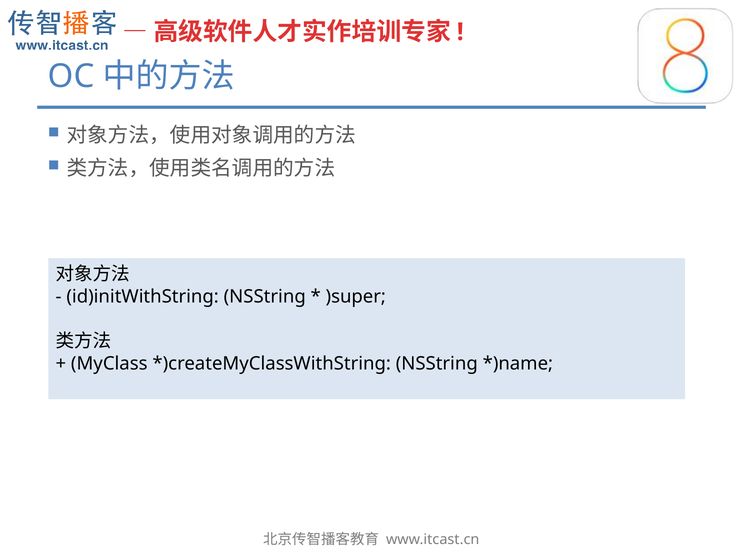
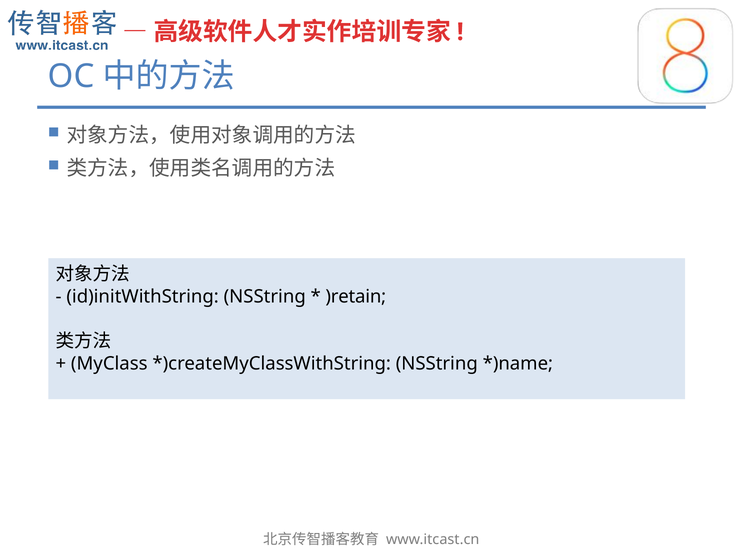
)super: )super -> )retain
